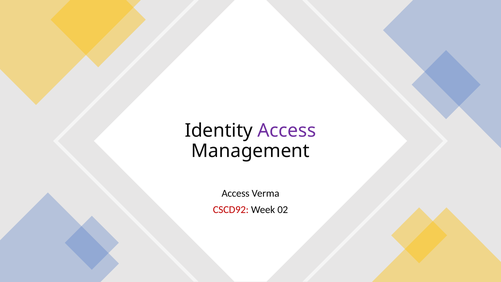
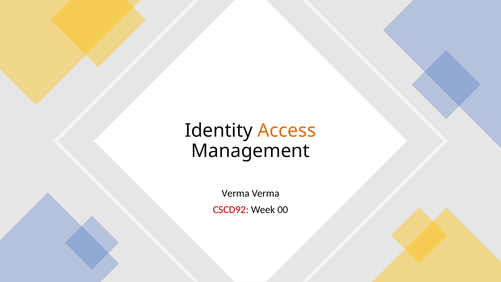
Access at (287, 131) colour: purple -> orange
Access at (236, 193): Access -> Verma
02: 02 -> 00
